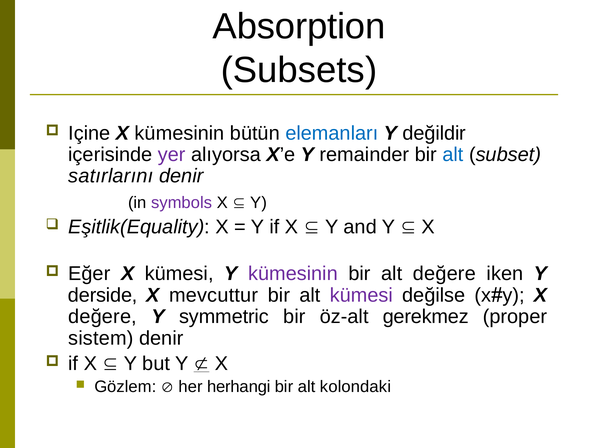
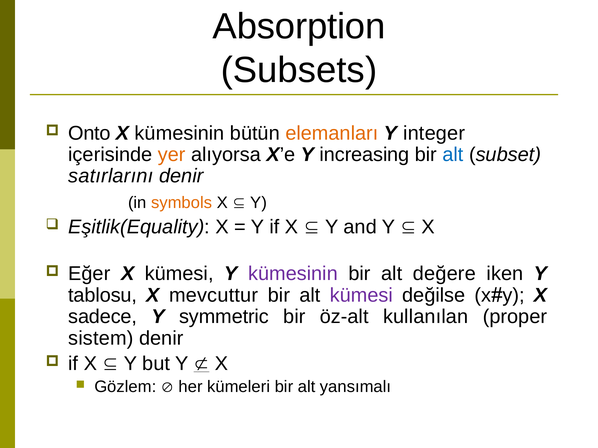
Içine: Içine -> Onto
elemanları colour: blue -> orange
değildir: değildir -> integer
yer colour: purple -> orange
remainder: remainder -> increasing
symbols colour: purple -> orange
derside: derside -> tablosu
değere at (103, 317): değere -> sadece
gerekmez: gerekmez -> kullanılan
herhangi: herhangi -> kümeleri
kolondaki: kolondaki -> yansımalı
